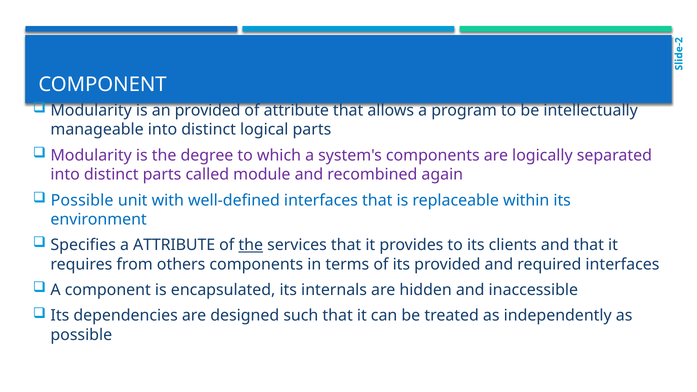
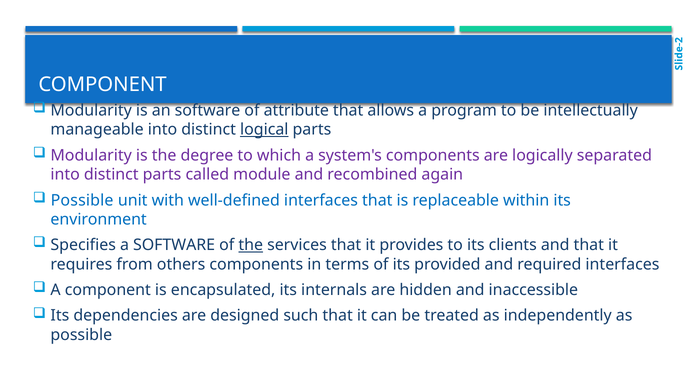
an provided: provided -> software
logical underline: none -> present
a ATTRIBUTE: ATTRIBUTE -> SOFTWARE
